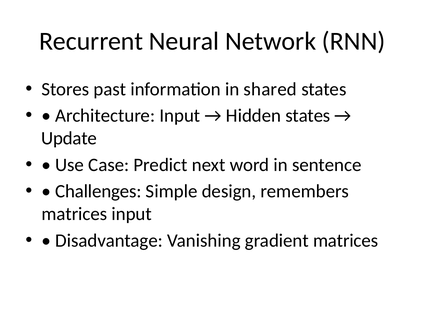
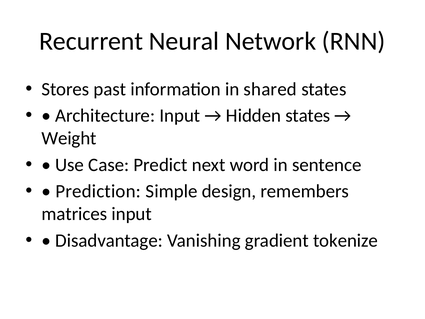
Update: Update -> Weight
Challenges: Challenges -> Prediction
gradient matrices: matrices -> tokenize
